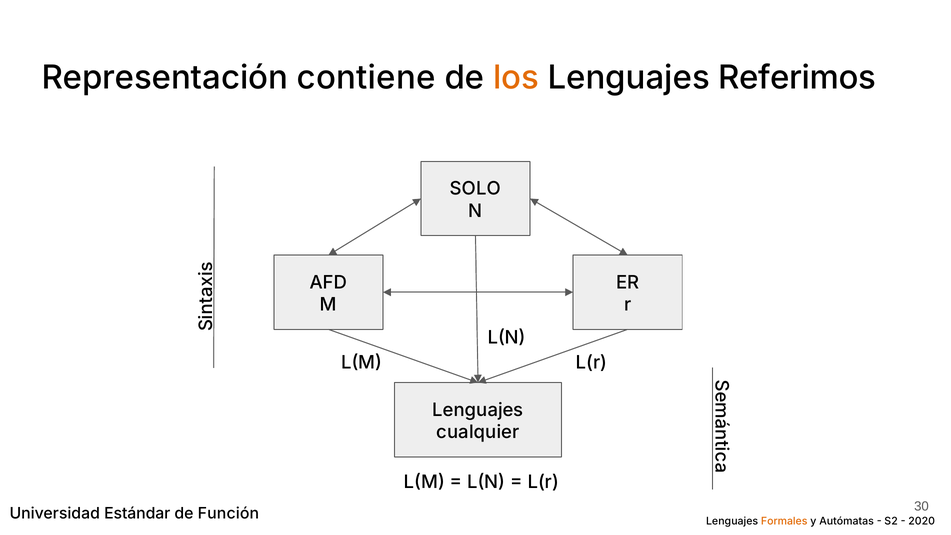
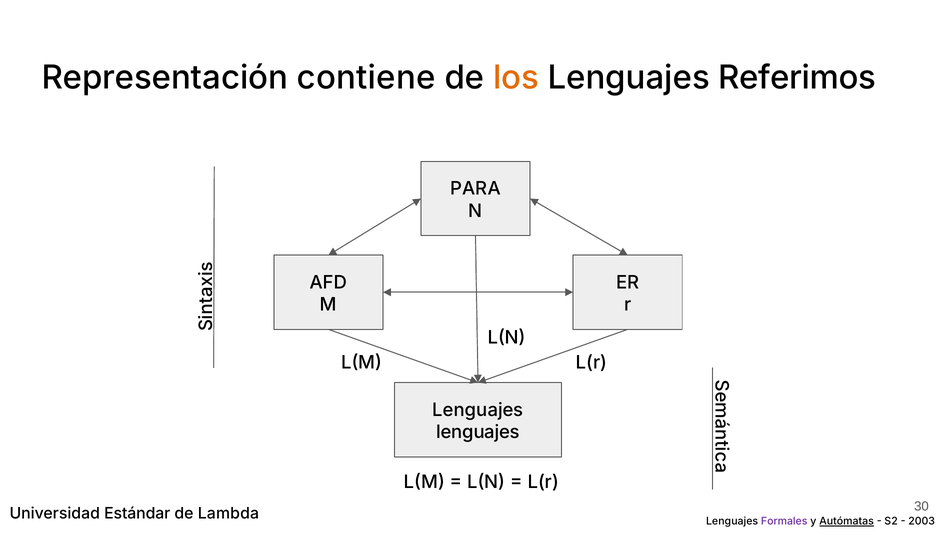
SOLO: SOLO -> PARA
cualquier at (478, 432): cualquier -> lenguajes
Función: Función -> Lambda
Formales colour: orange -> purple
Autómatas underline: none -> present
2020: 2020 -> 2003
